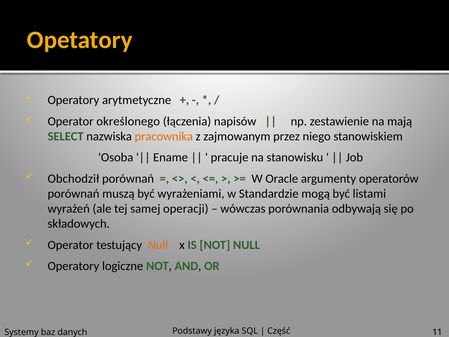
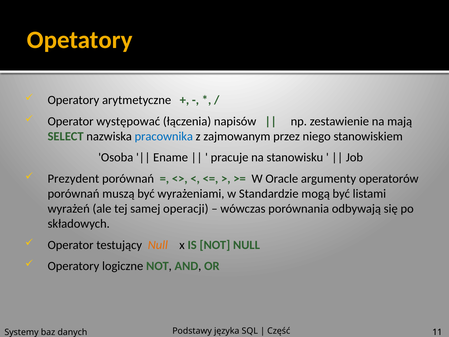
określonego: określonego -> występować
pracownika colour: orange -> blue
Obchodził: Obchodził -> Prezydent
